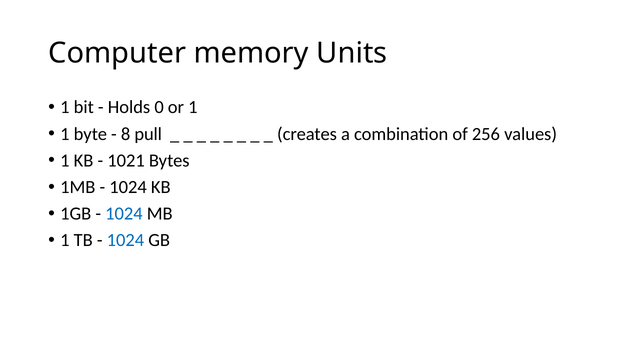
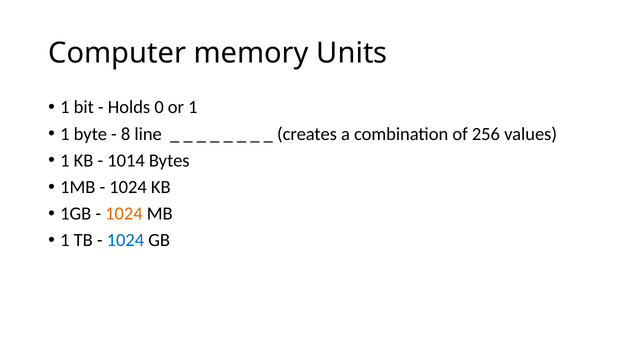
pull: pull -> line
1021: 1021 -> 1014
1024 at (124, 214) colour: blue -> orange
